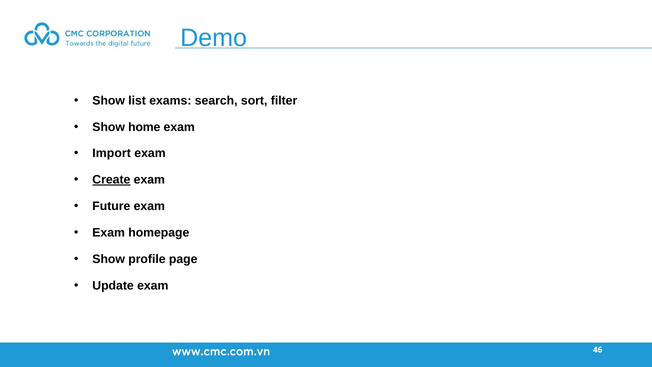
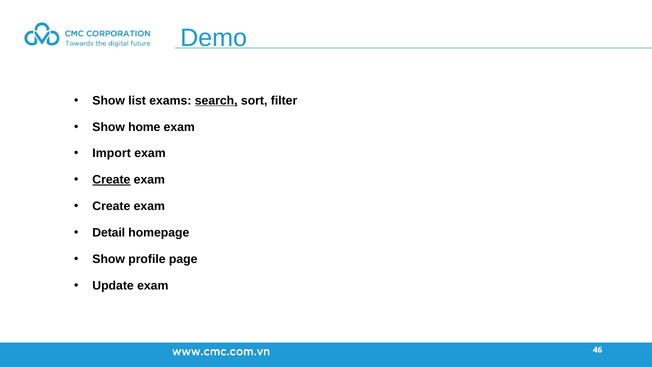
search underline: none -> present
Future at (111, 206): Future -> Create
Exam at (109, 232): Exam -> Detail
